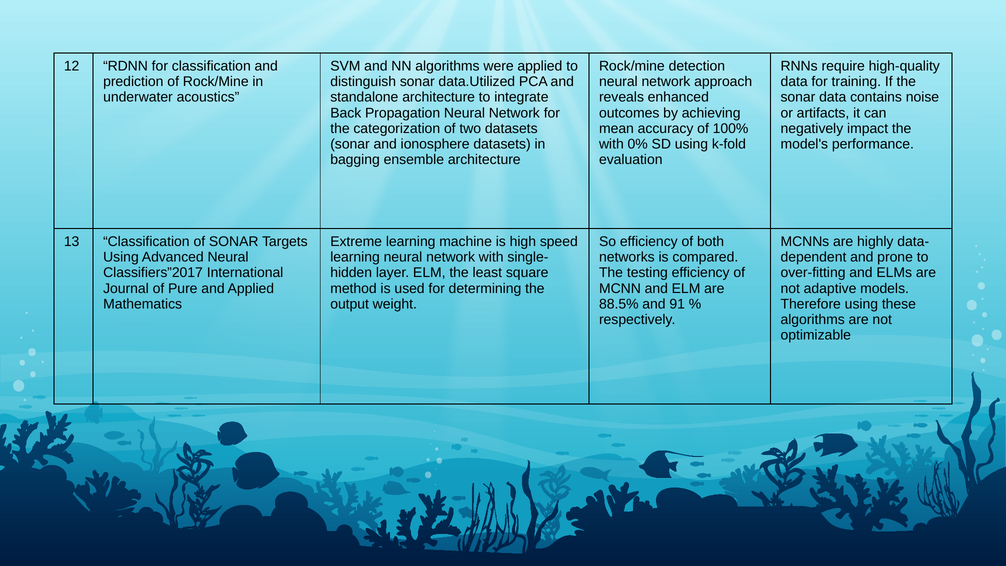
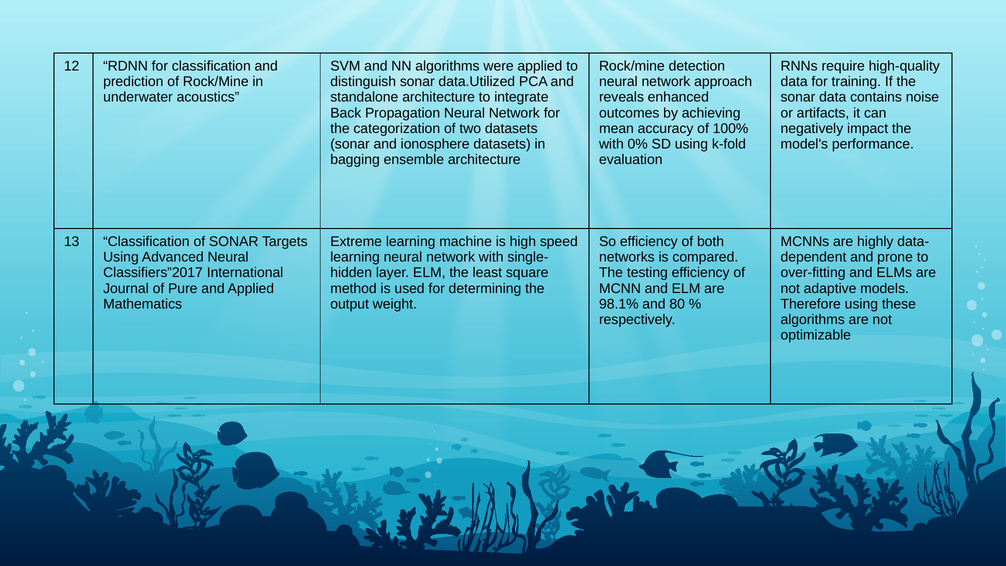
88.5%: 88.5% -> 98.1%
91: 91 -> 80
